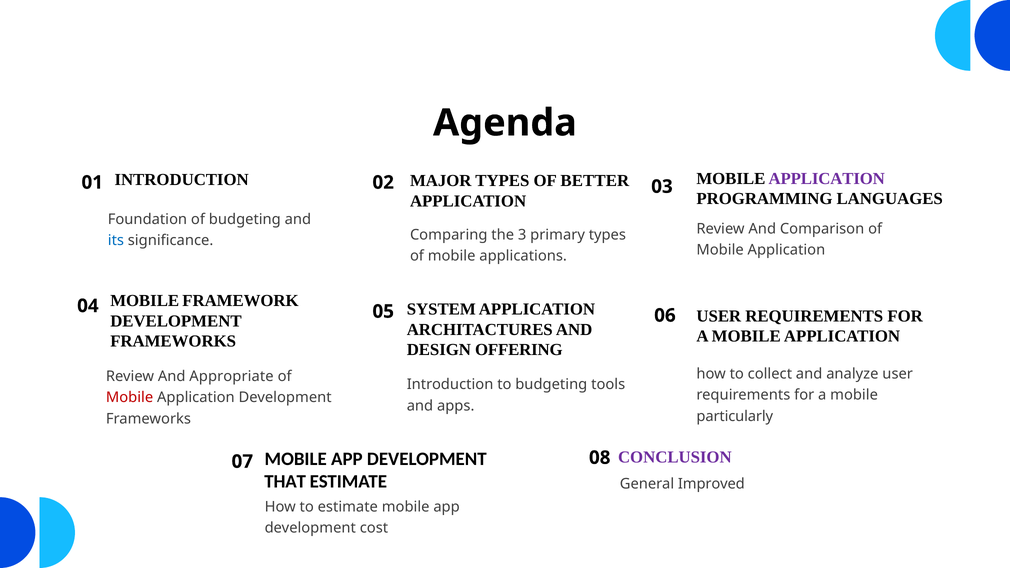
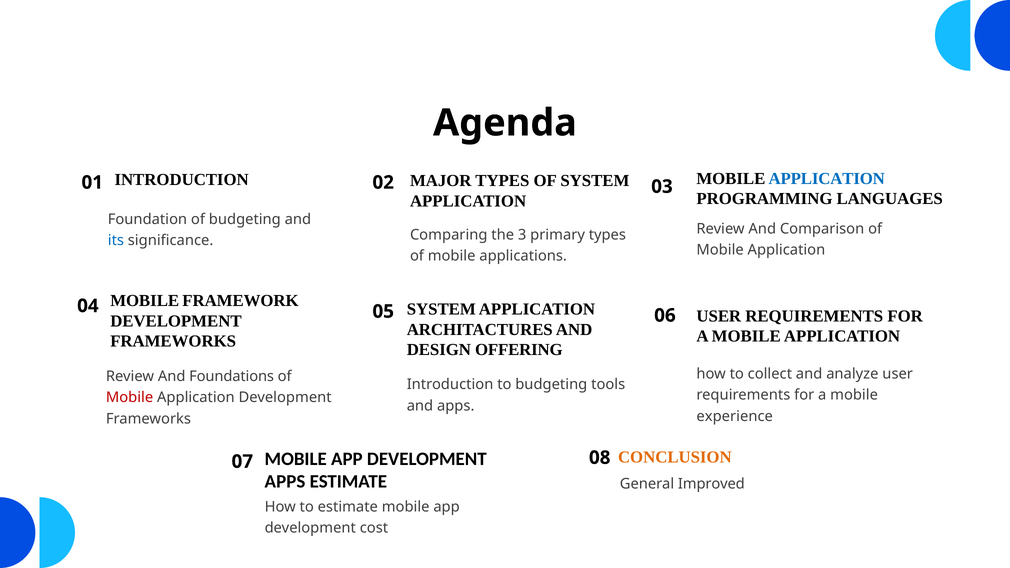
APPLICATION at (827, 179) colour: purple -> blue
OF BETTER: BETTER -> SYSTEM
Appropriate: Appropriate -> Foundations
particularly: particularly -> experience
CONCLUSION colour: purple -> orange
THAT at (285, 482): THAT -> APPS
